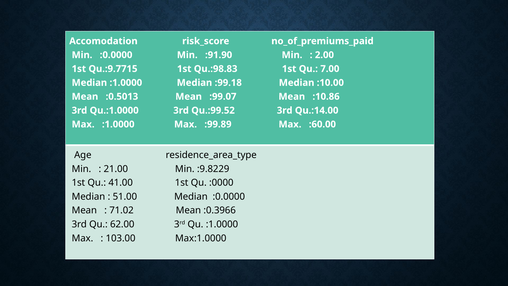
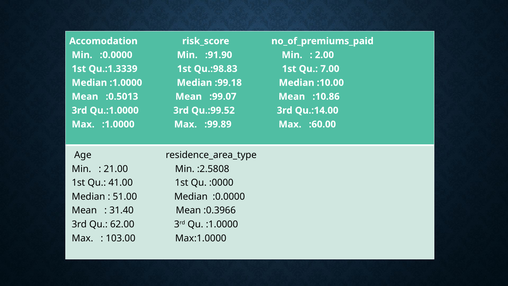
Qu.:9.7715: Qu.:9.7715 -> Qu.:1.3339
:9.8229: :9.8229 -> :2.5808
71.02: 71.02 -> 31.40
